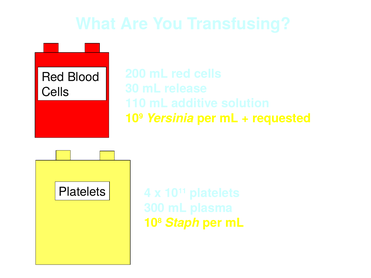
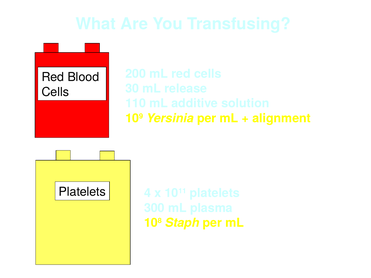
requested: requested -> alignment
